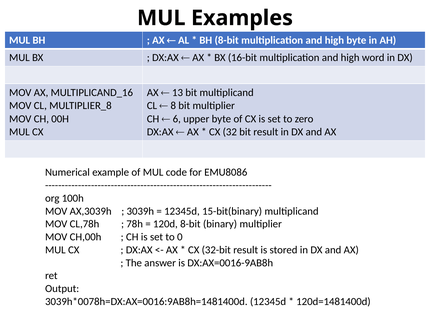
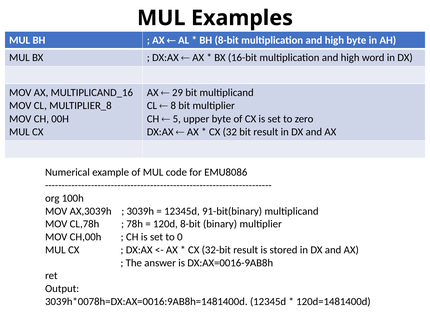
13: 13 -> 29
6: 6 -> 5
15-bit(binary: 15-bit(binary -> 91-bit(binary
